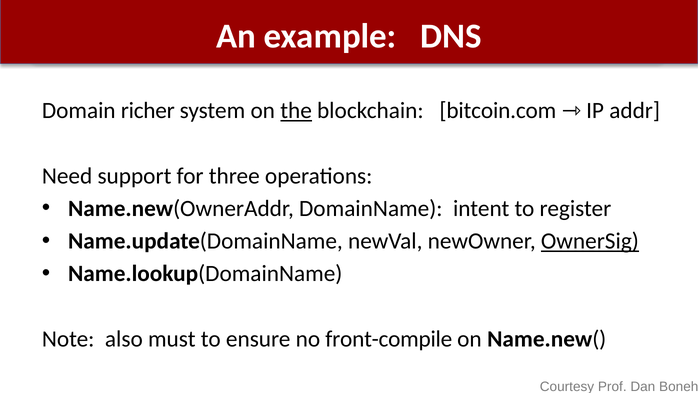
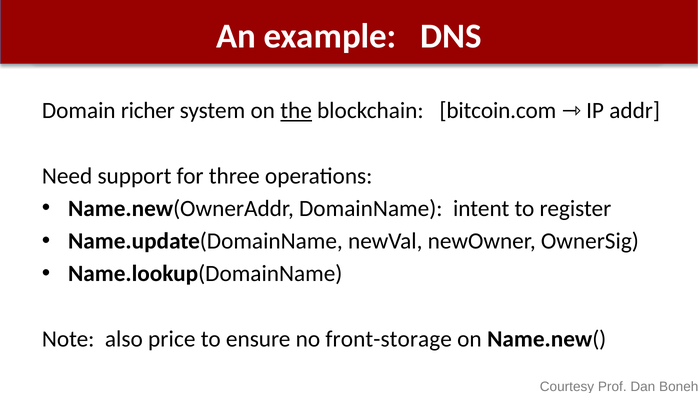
OwnerSig underline: present -> none
must: must -> price
front-compile: front-compile -> front-storage
